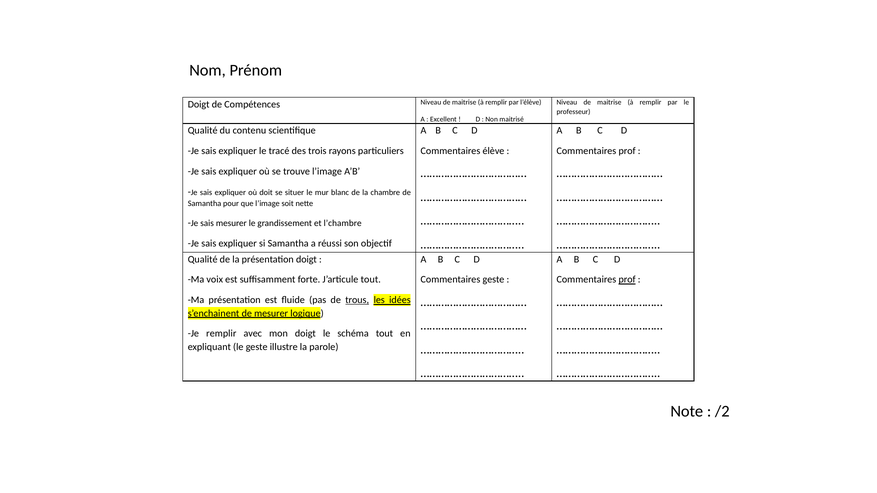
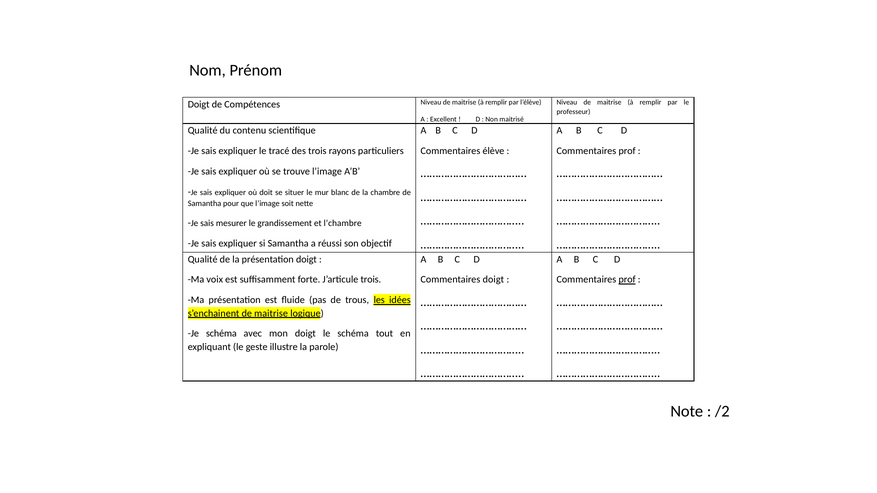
J’articule tout: tout -> trois
Commentaires geste: geste -> doigt
trous underline: present -> none
s’enchainent de mesurer: mesurer -> maitrise
Je remplir: remplir -> schéma
